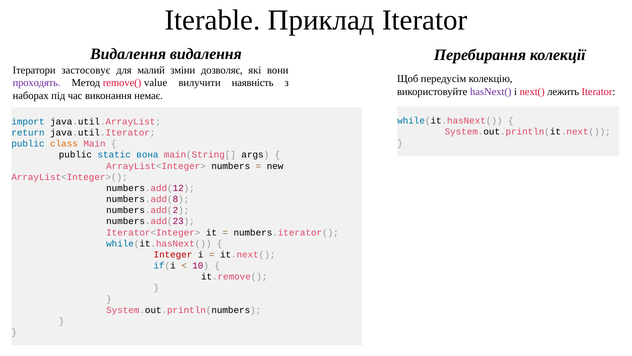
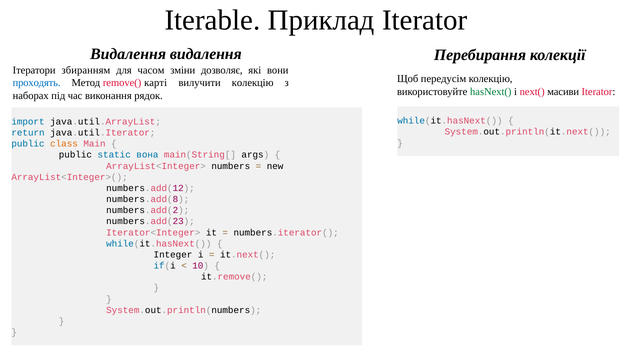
застосовує: застосовує -> збиранням
малий: малий -> часом
проходять colour: purple -> blue
value: value -> карті
вилучити наявність: наявність -> колекцію
hasNext( colour: purple -> green
лежить: лежить -> масиви
немає: немає -> рядок
Integer colour: red -> black
